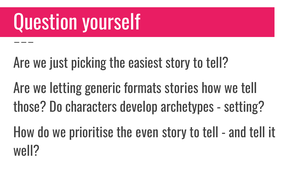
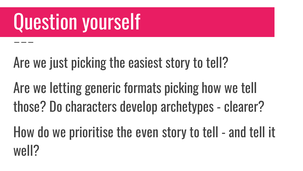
formats stories: stories -> picking
setting: setting -> clearer
